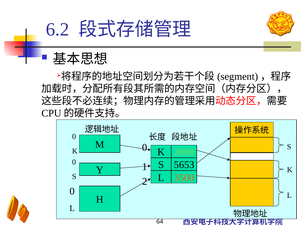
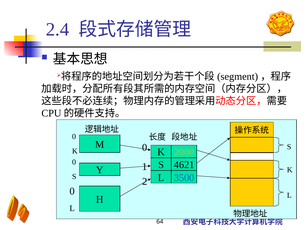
6.2: 6.2 -> 2.4
5653: 5653 -> 4621
3500 colour: orange -> blue
